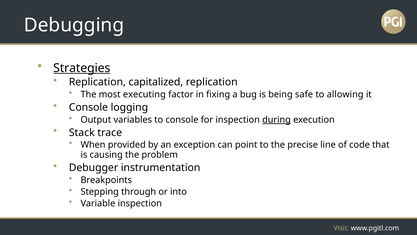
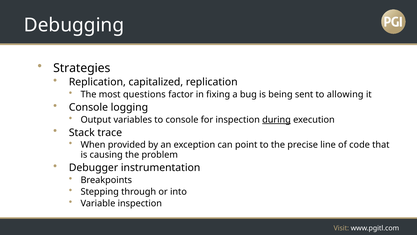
Strategies underline: present -> none
executing: executing -> questions
safe: safe -> sent
